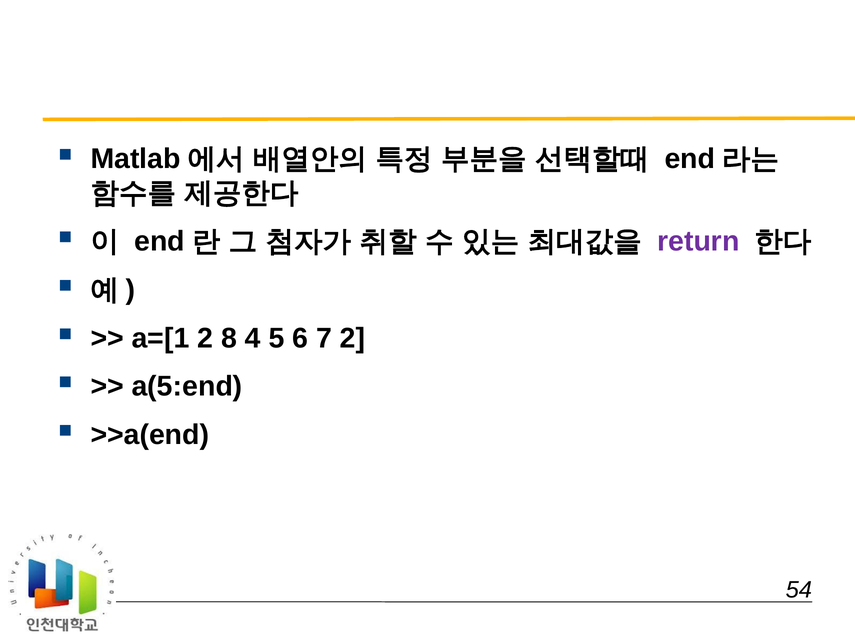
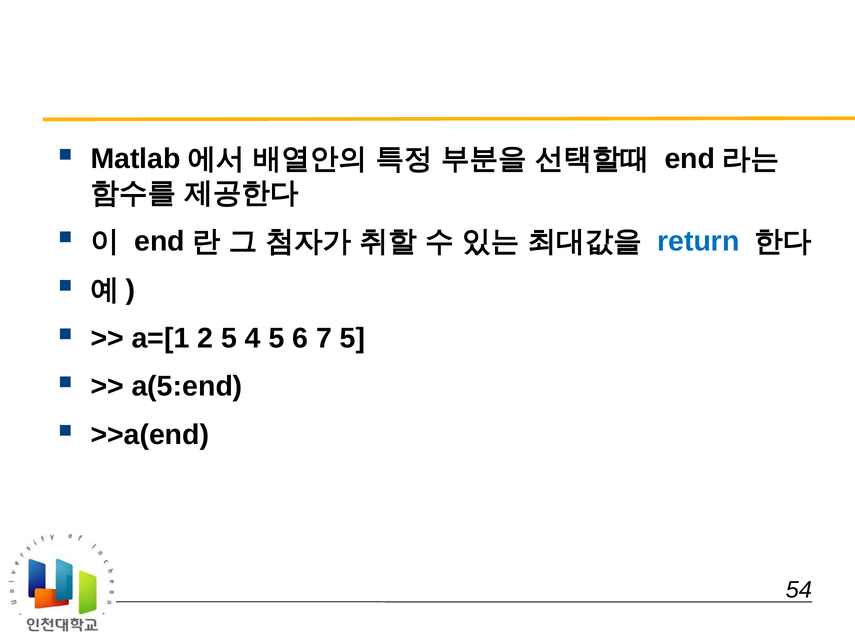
return colour: purple -> blue
2 8: 8 -> 5
7 2: 2 -> 5
